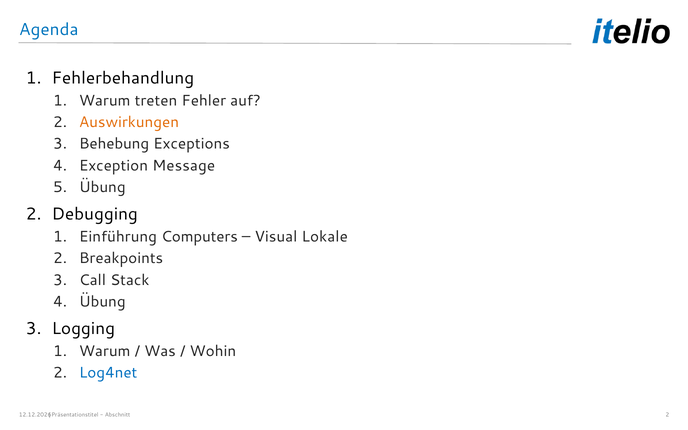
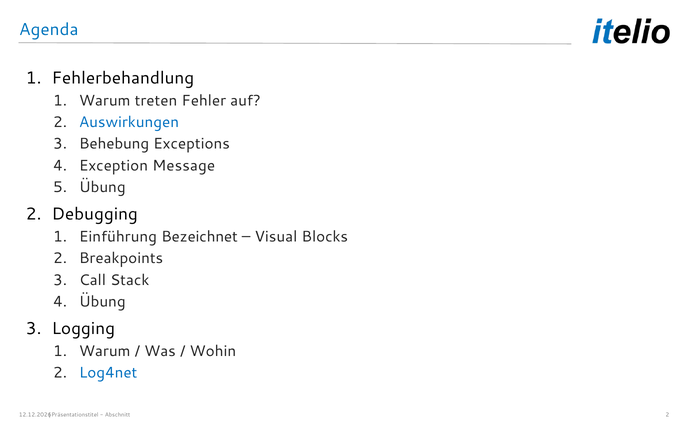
Auswirkungen colour: orange -> blue
Computers: Computers -> Bezeichnet
Lokale: Lokale -> Blocks
